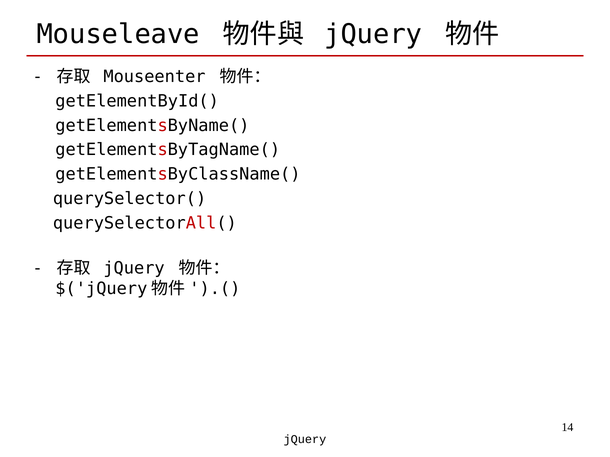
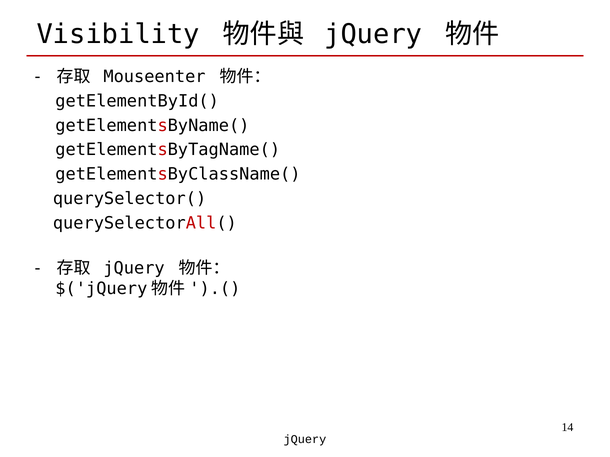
Mouseleave: Mouseleave -> Visibility
